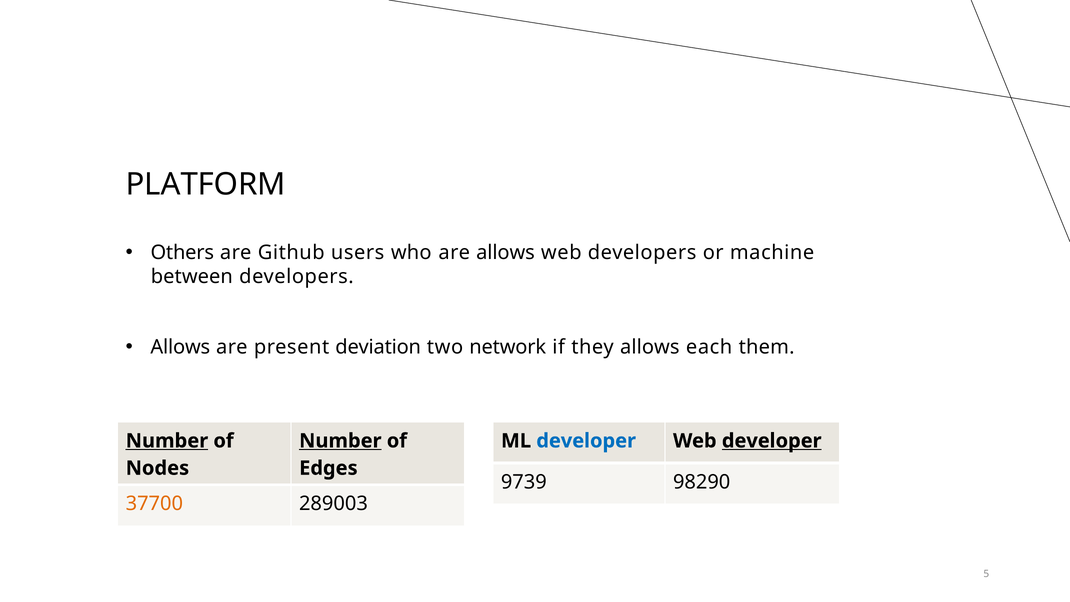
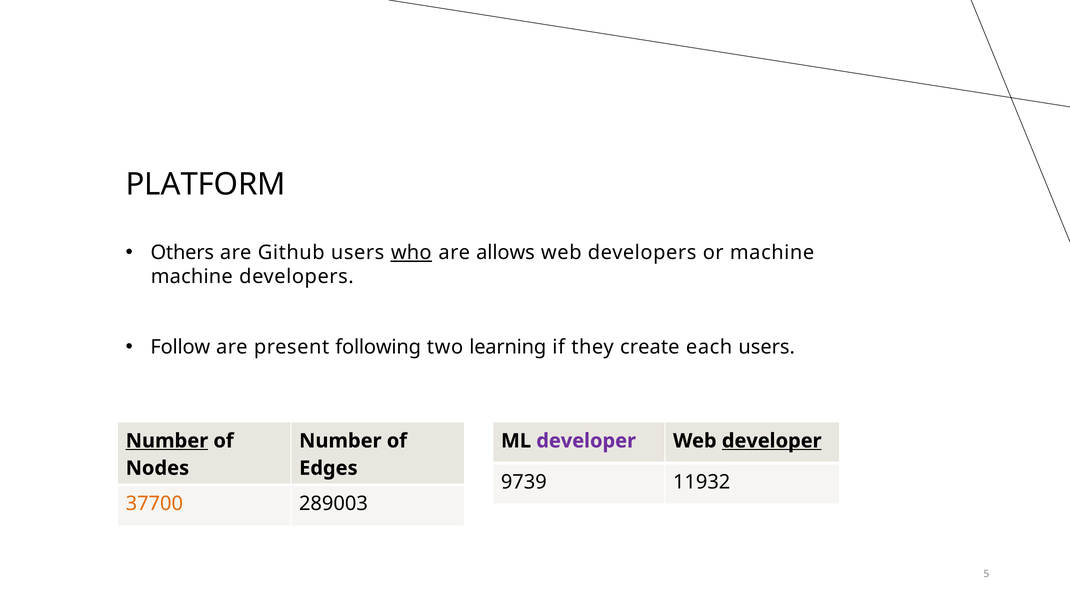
who underline: none -> present
between at (192, 277): between -> machine
Allows at (180, 347): Allows -> Follow
deviation: deviation -> following
network: network -> learning
they allows: allows -> create
each them: them -> users
Number at (340, 441) underline: present -> none
developer at (586, 441) colour: blue -> purple
98290: 98290 -> 11932
